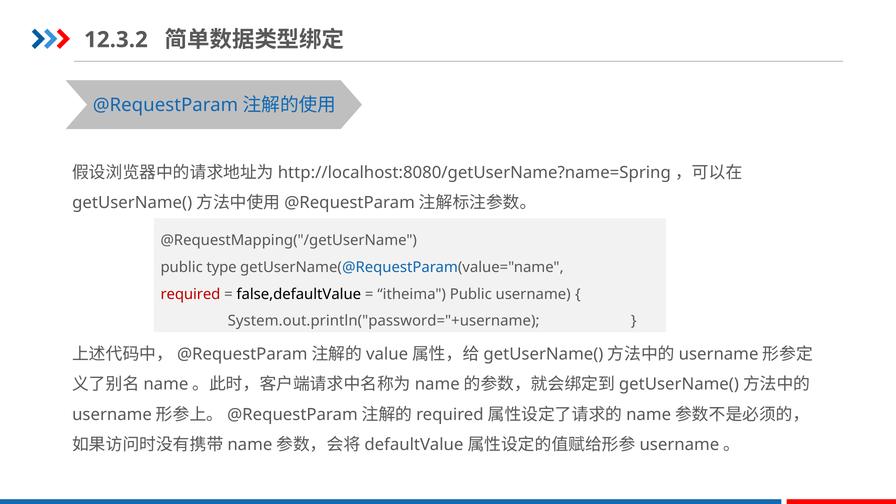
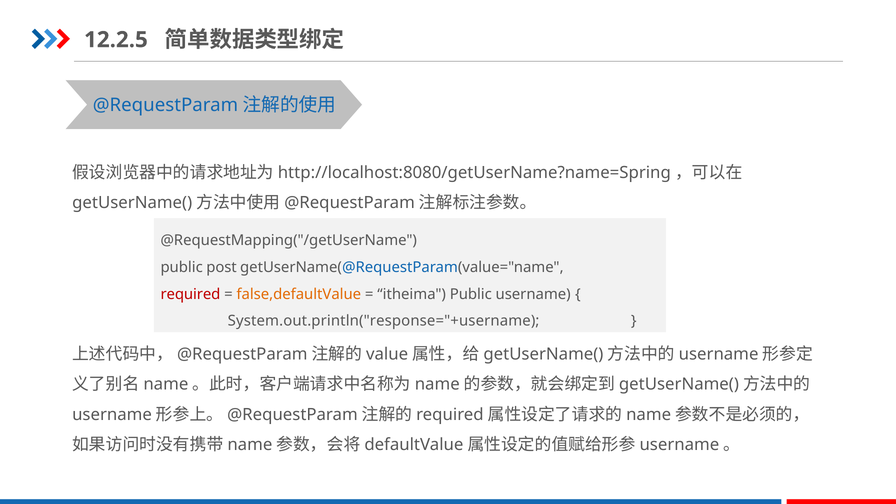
12.3.2: 12.3.2 -> 12.2.5
type: type -> post
false,defaultValue colour: black -> orange
System.out.println("password="+username: System.out.println("password="+username -> System.out.println("response="+username
